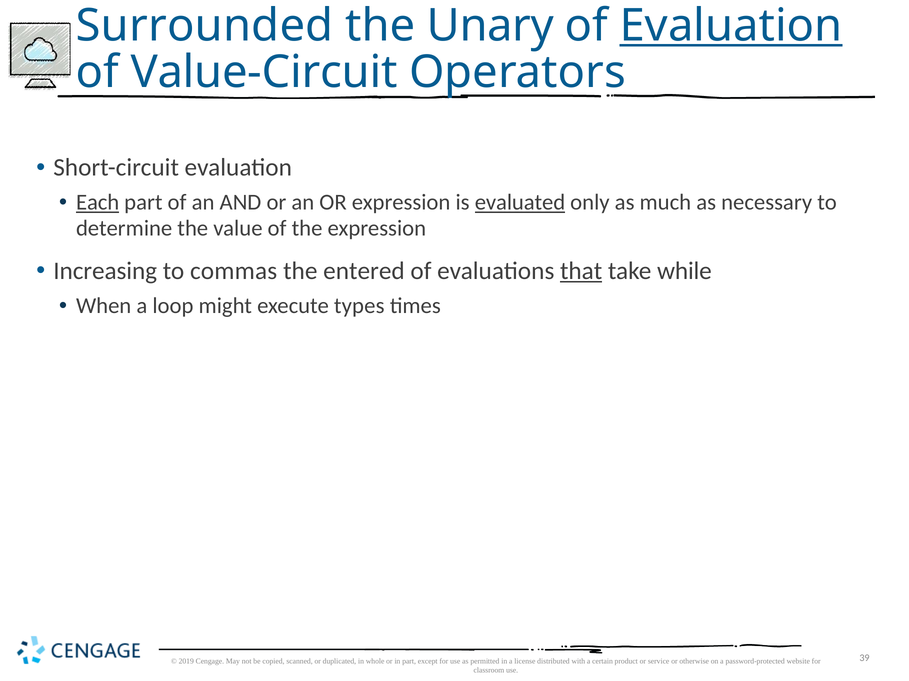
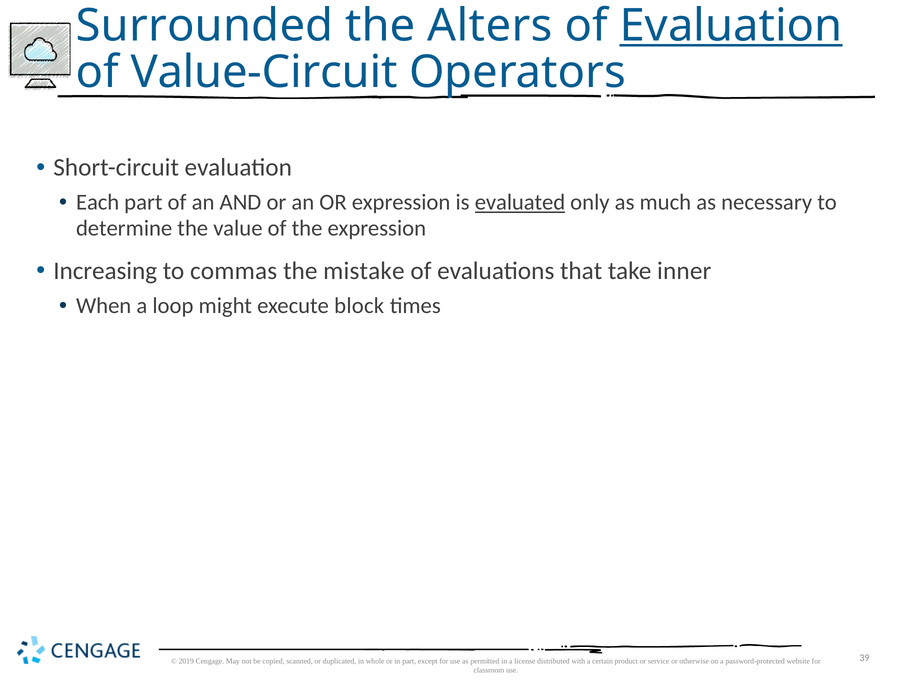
Unary: Unary -> Alters
Each underline: present -> none
entered: entered -> mistake
that underline: present -> none
while: while -> inner
types: types -> block
